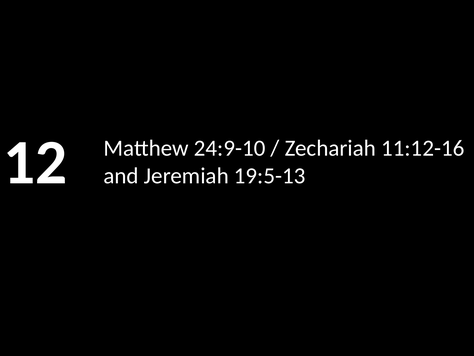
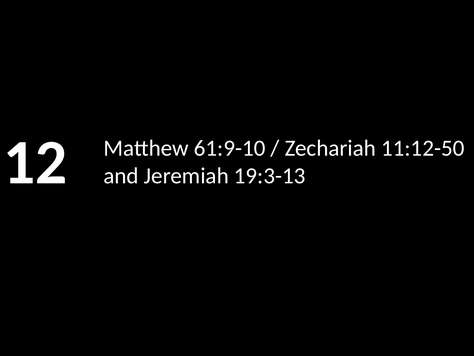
24:9-10: 24:9-10 -> 61:9-10
11:12-16: 11:12-16 -> 11:12-50
19:5-13: 19:5-13 -> 19:3-13
